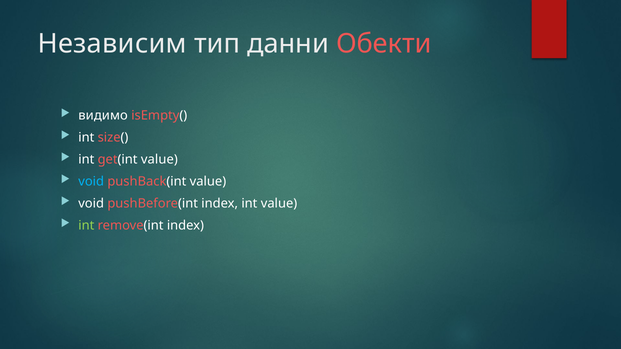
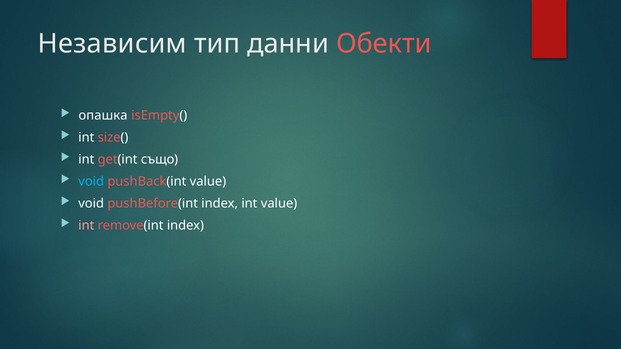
видимо: видимо -> опашка
get(int value: value -> също
int at (86, 226) colour: light green -> pink
